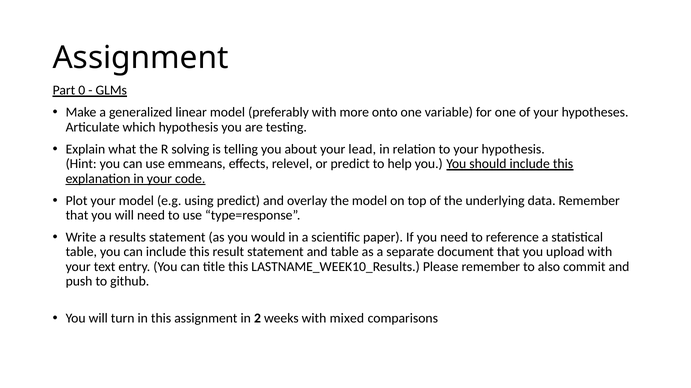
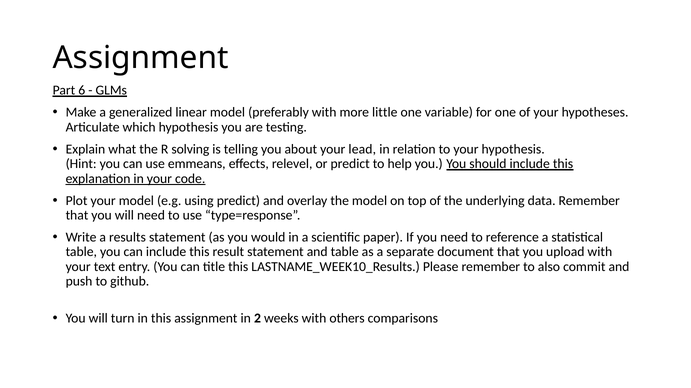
0: 0 -> 6
onto: onto -> little
mixed: mixed -> others
